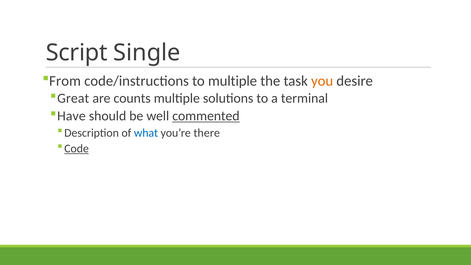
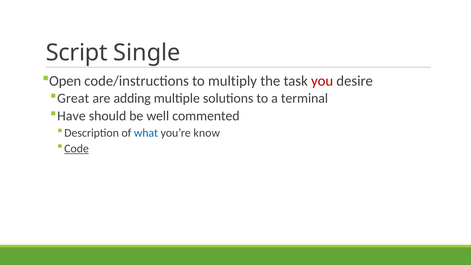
From: From -> Open
to multiple: multiple -> multiply
you colour: orange -> red
counts: counts -> adding
commented underline: present -> none
there: there -> know
